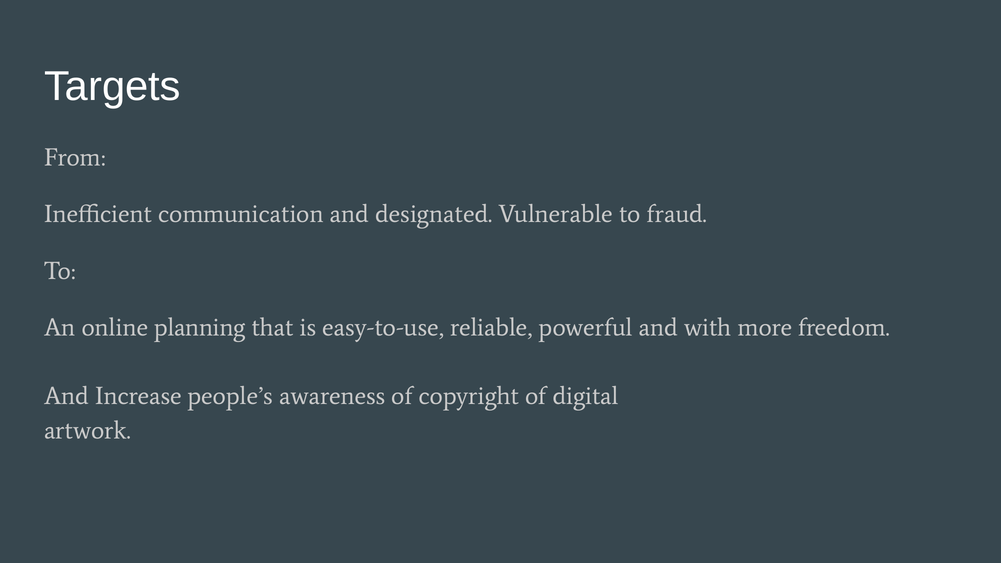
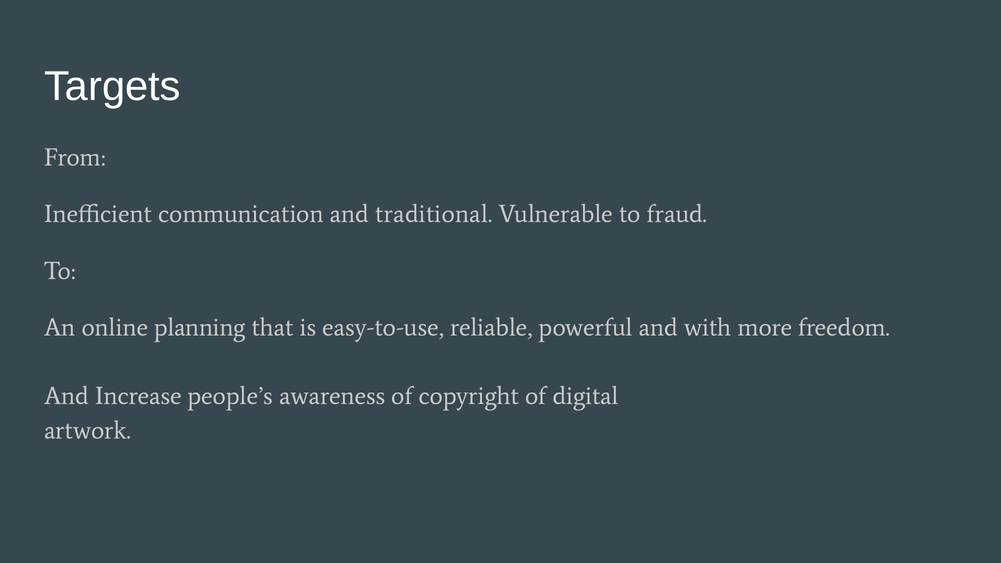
designated: designated -> traditional
